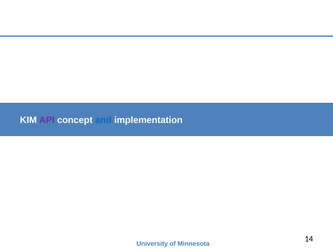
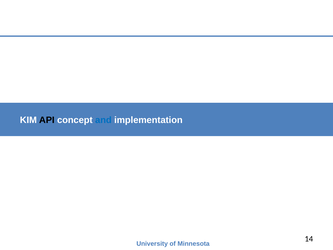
API colour: purple -> black
